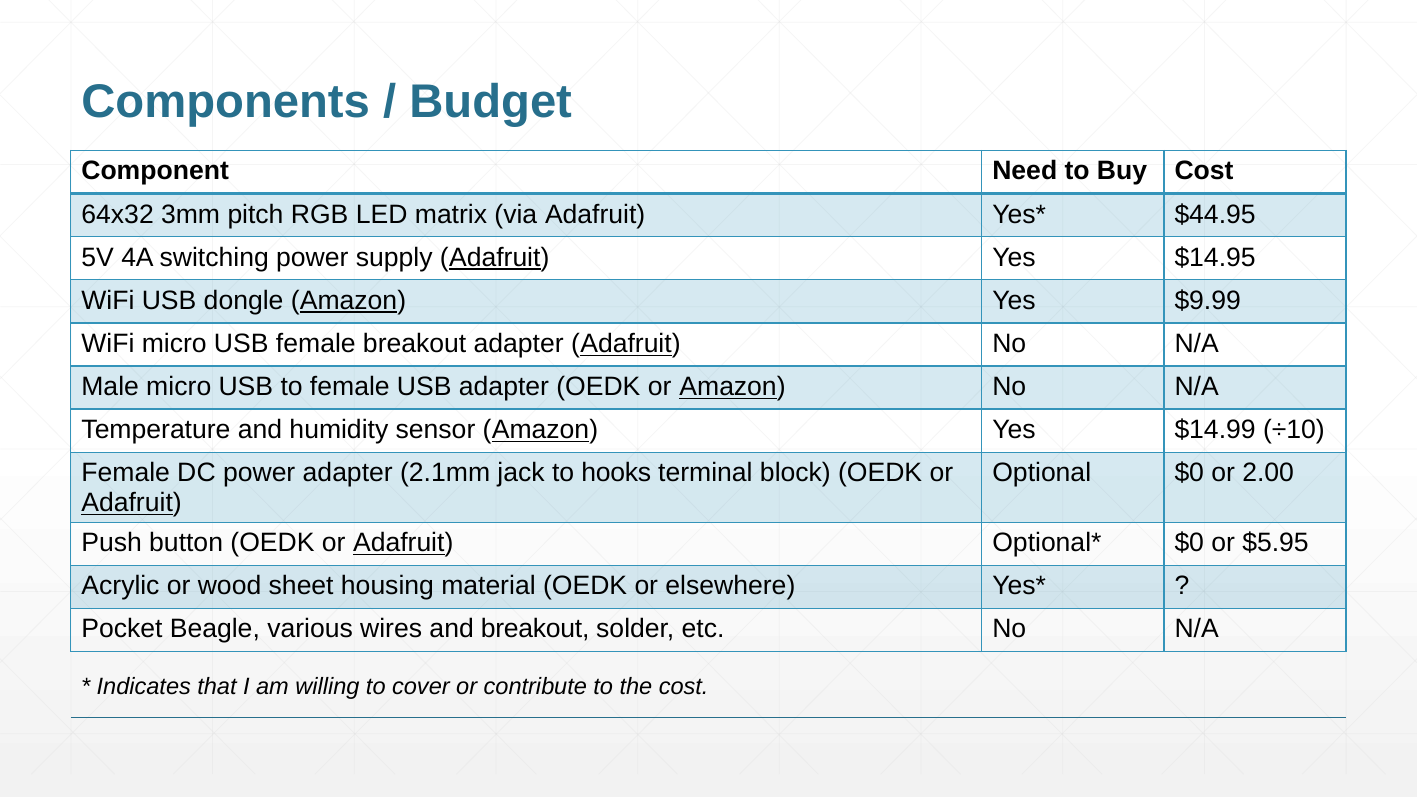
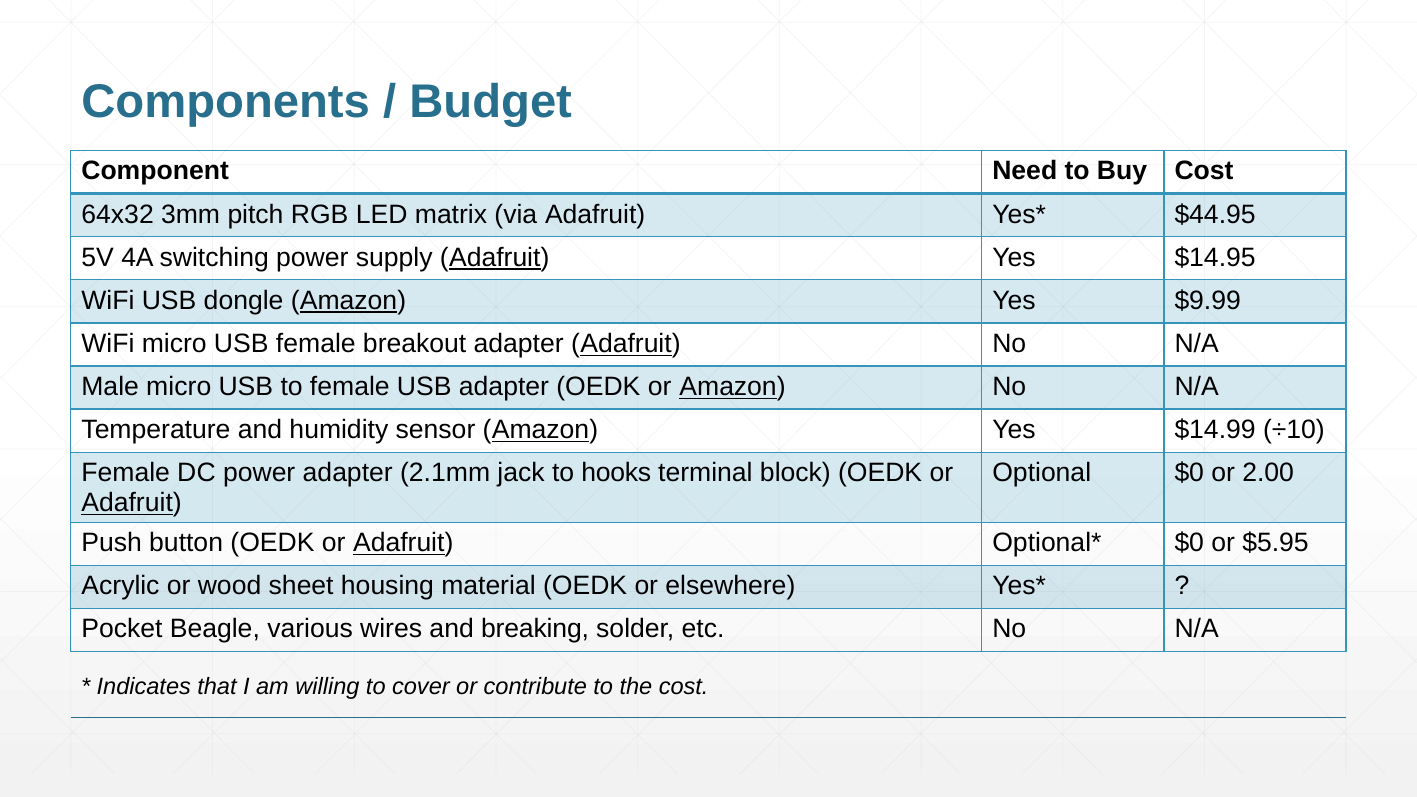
and breakout: breakout -> breaking
